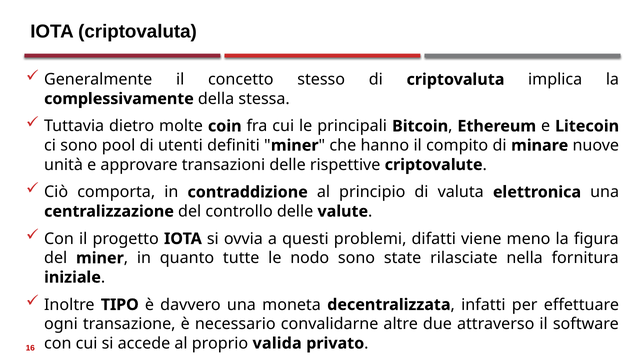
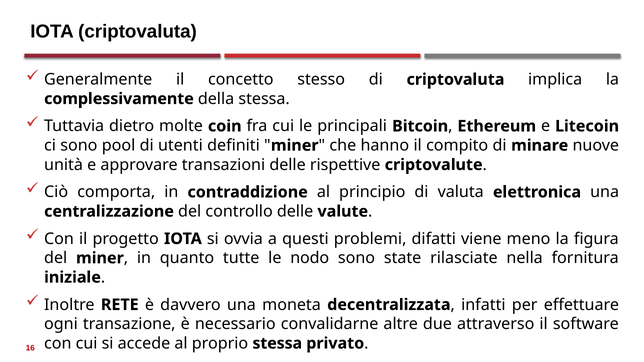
TIPO: TIPO -> RETE
proprio valida: valida -> stessa
